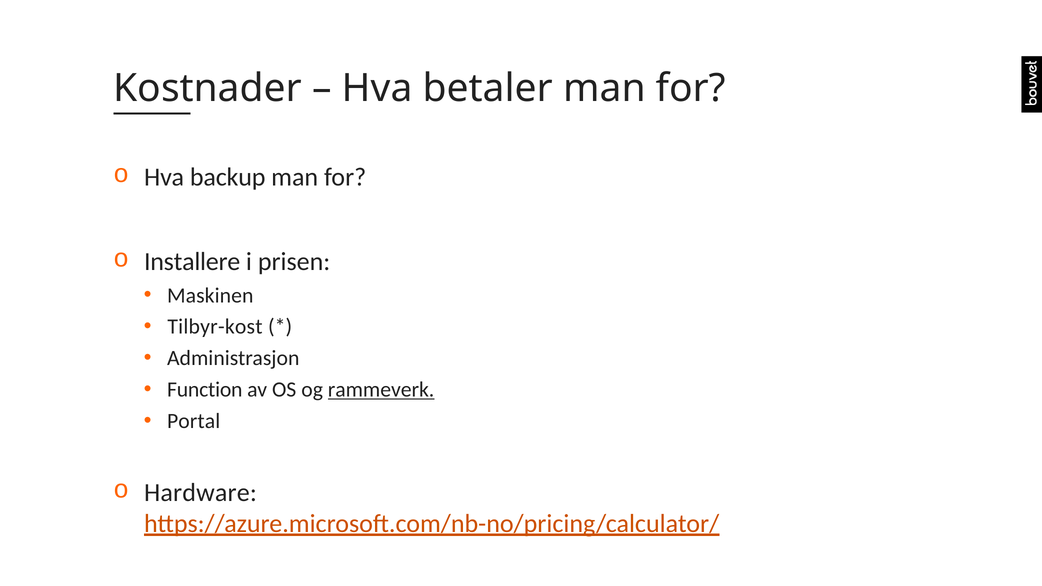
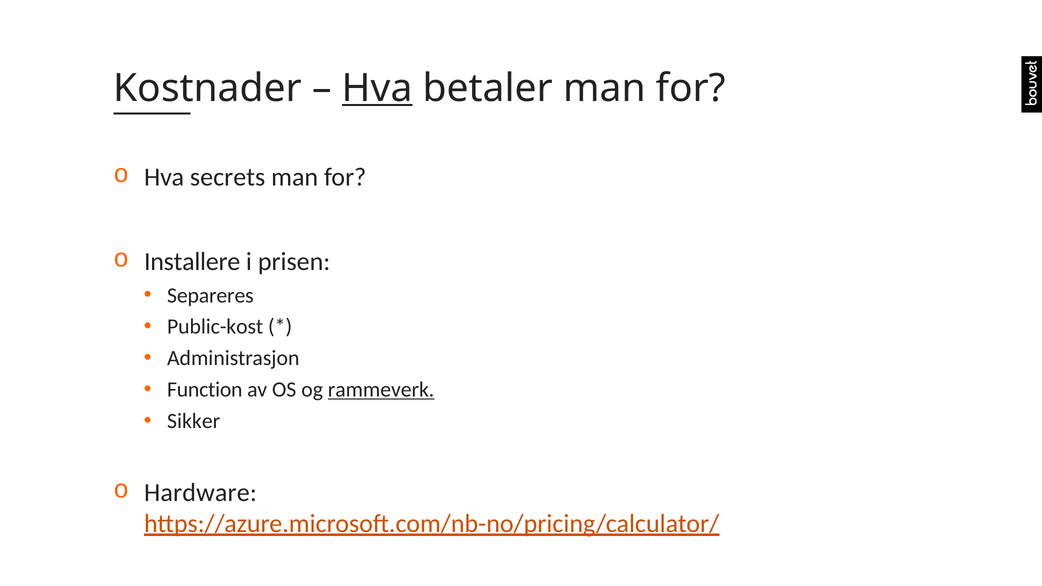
Hva at (377, 88) underline: none -> present
backup: backup -> secrets
Maskinen: Maskinen -> Separeres
Tilbyr-kost: Tilbyr-kost -> Public-kost
Portal: Portal -> Sikker
